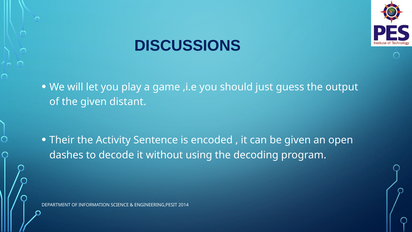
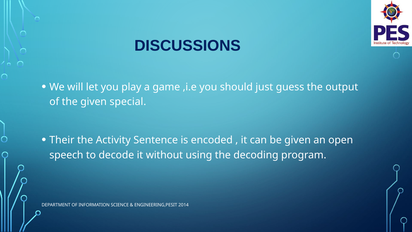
distant: distant -> special
dashes: dashes -> speech
